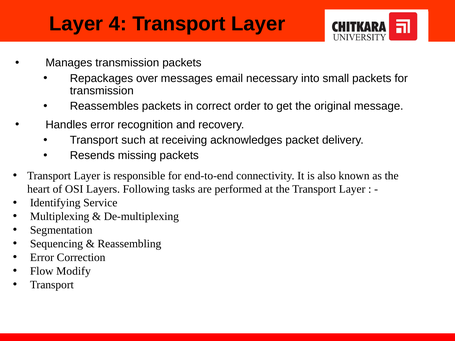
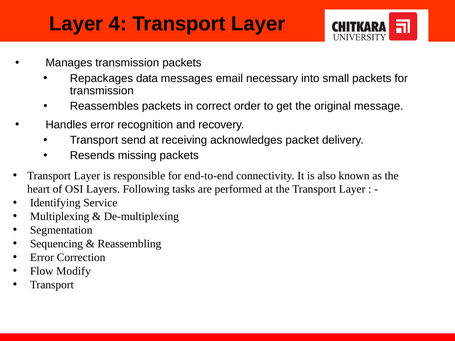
over: over -> data
such: such -> send
